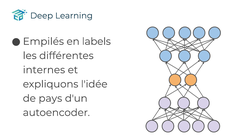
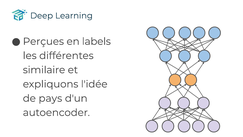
Empilés: Empilés -> Perçues
internes: internes -> similaire
